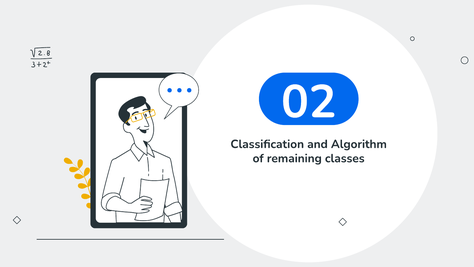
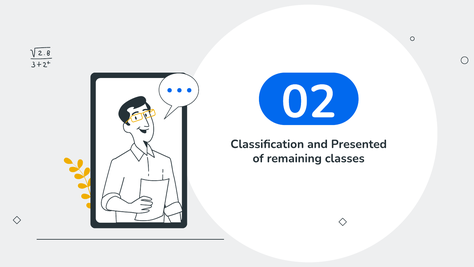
Algorithm: Algorithm -> Presented
